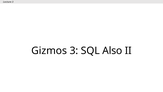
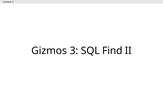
Also: Also -> Find
